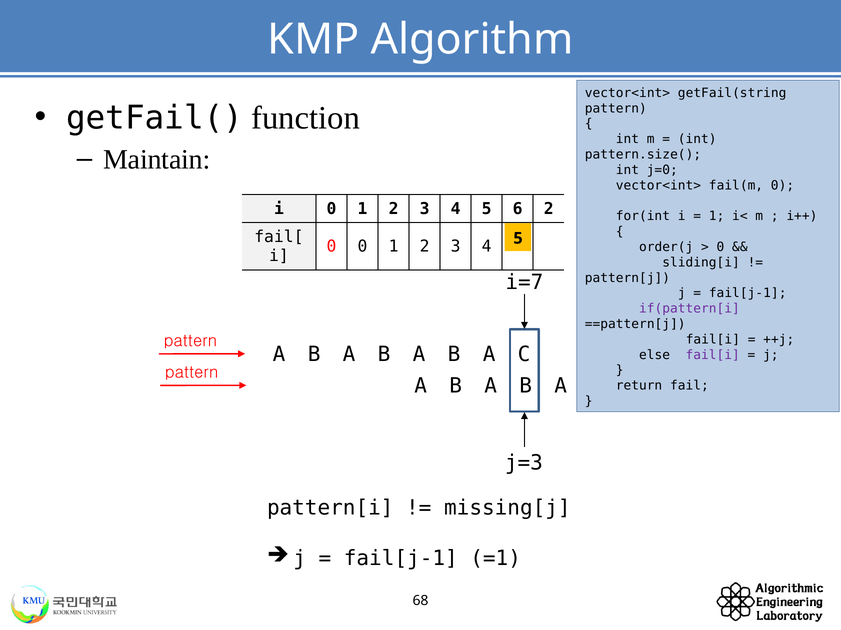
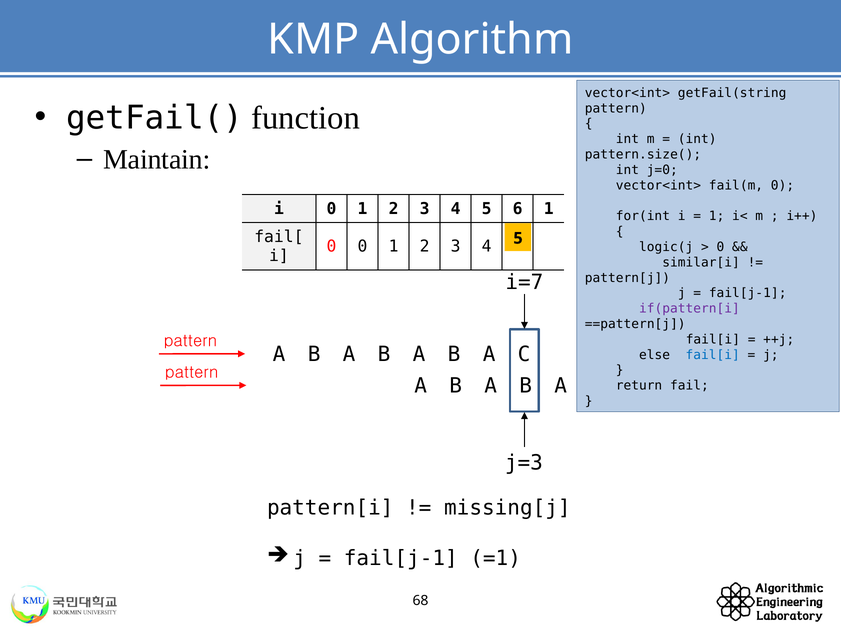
6 2: 2 -> 1
order(j: order(j -> logic(j
sliding[i: sliding[i -> similar[i
fail[i at (713, 355) colour: purple -> blue
